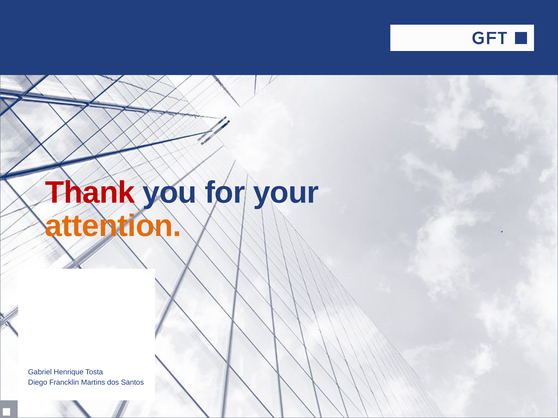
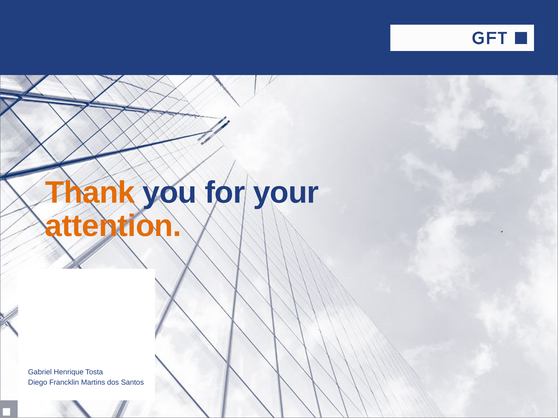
Thank colour: red -> orange
